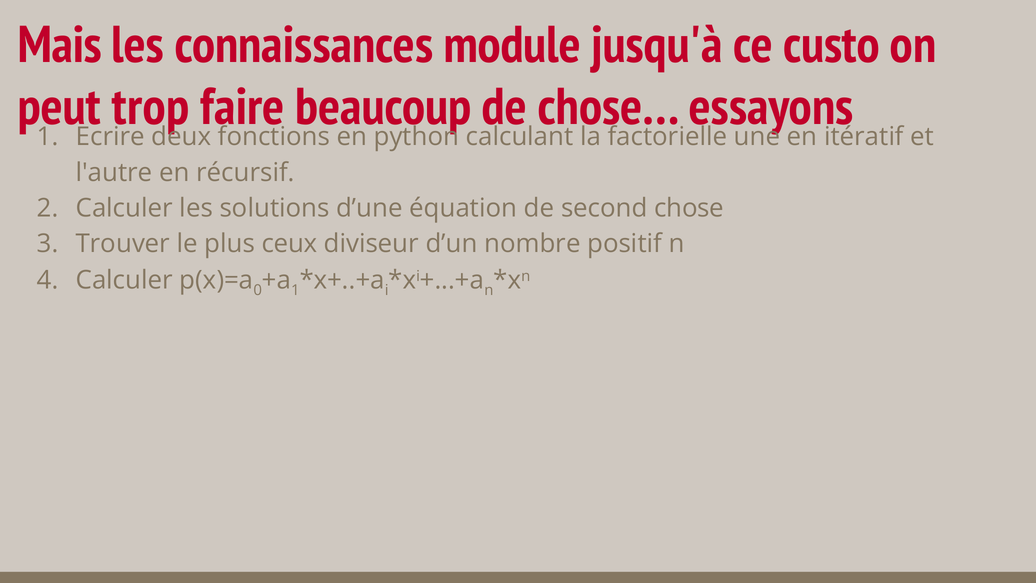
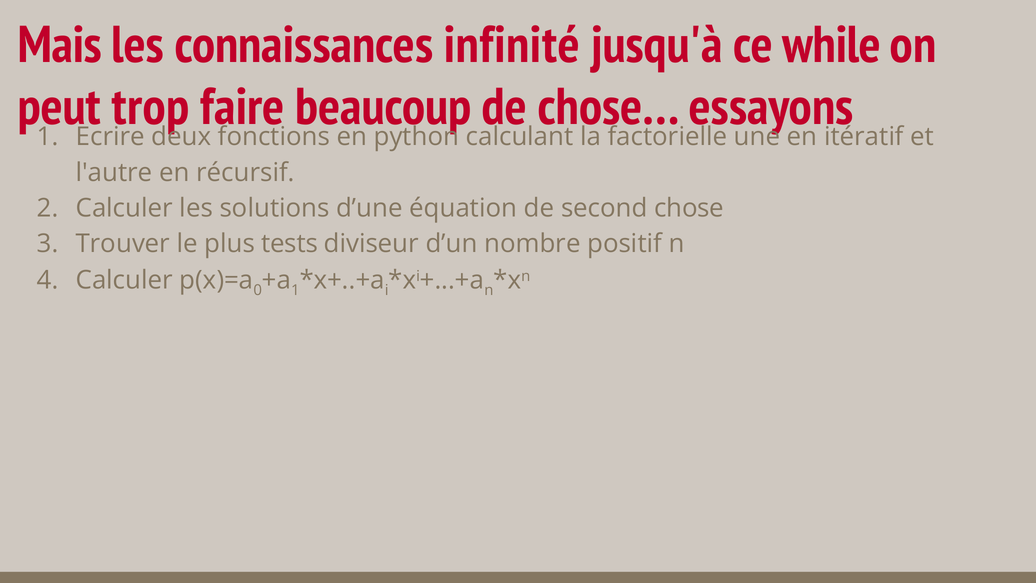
module: module -> infinité
custo: custo -> while
ceux: ceux -> tests
